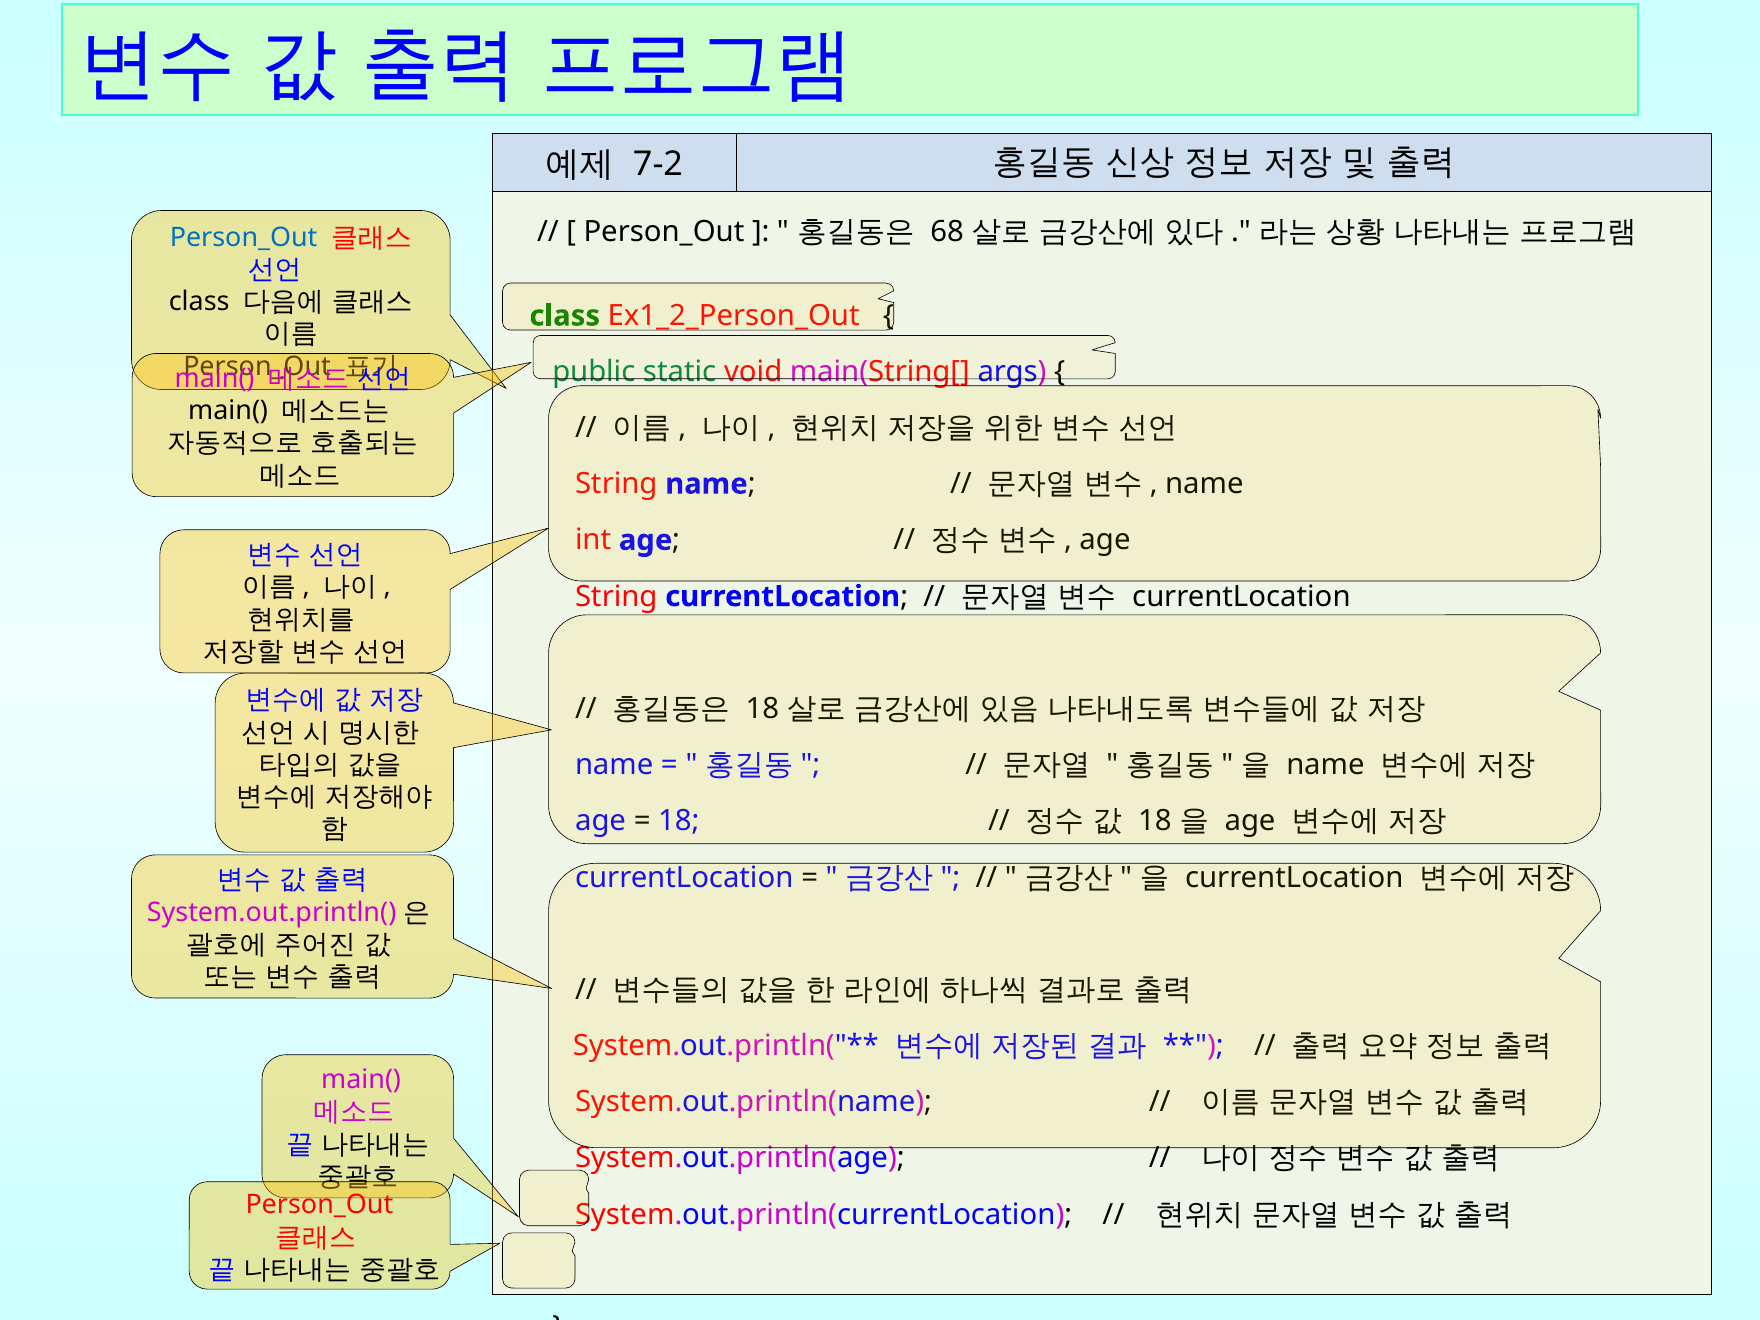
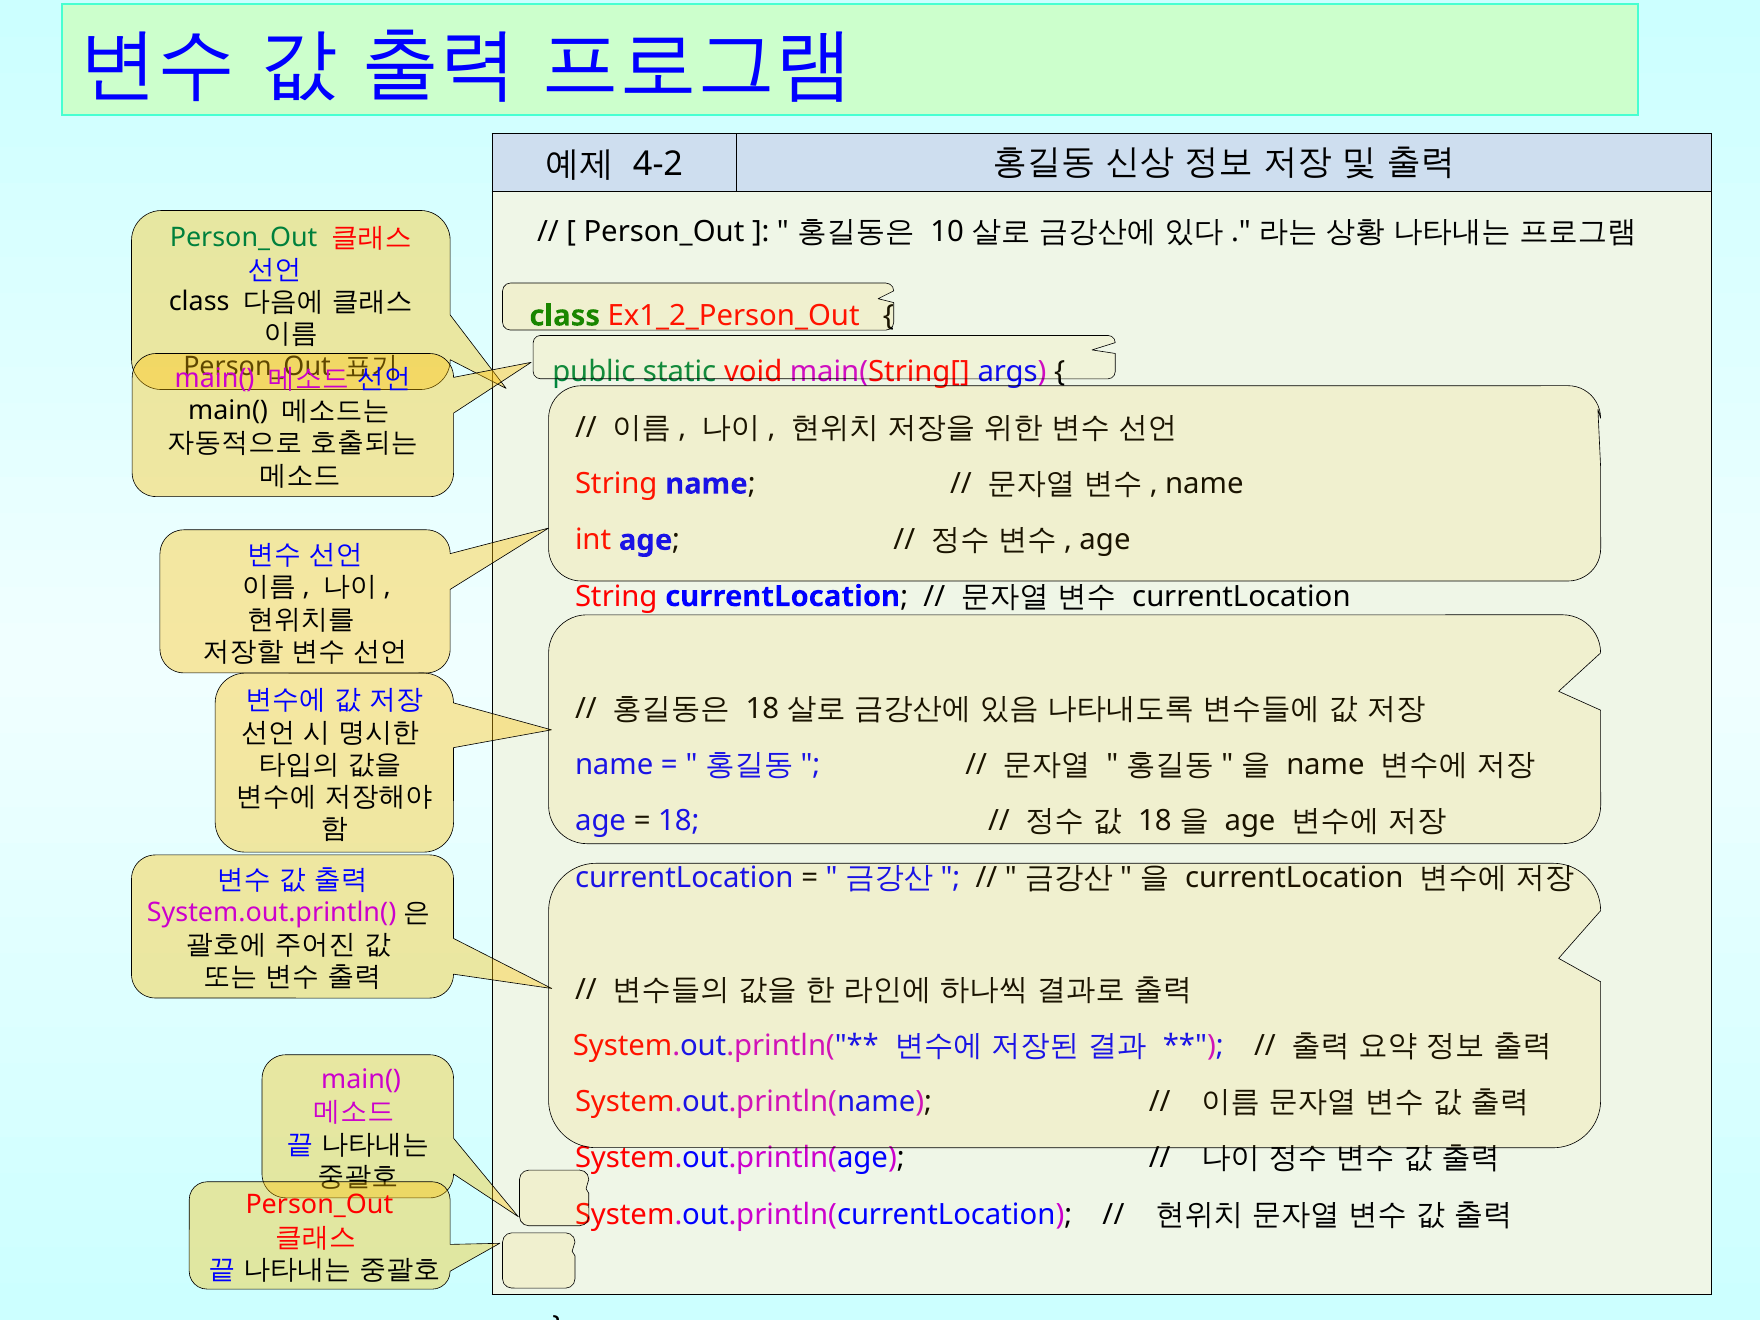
7-2: 7-2 -> 4-2
68: 68 -> 10
Person_Out at (244, 237) colour: blue -> green
